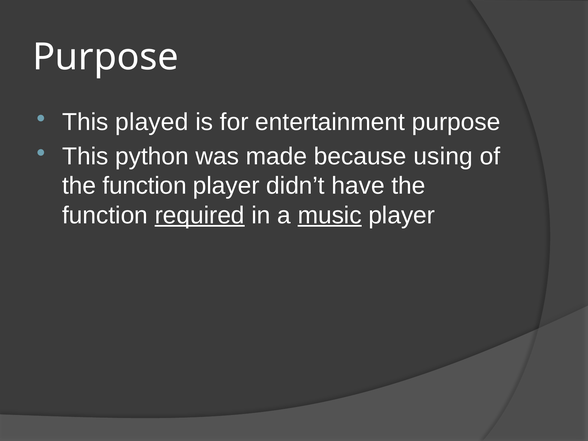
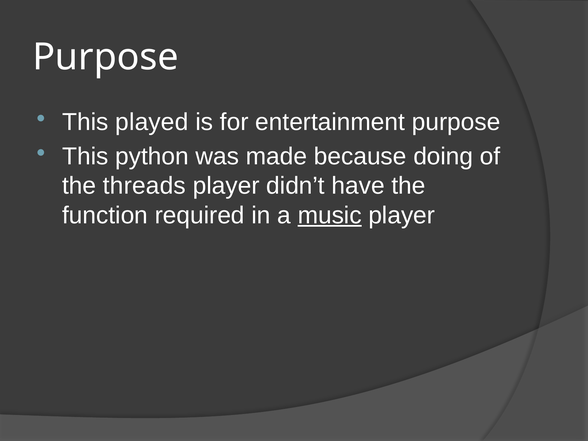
using: using -> doing
function at (145, 186): function -> threads
required underline: present -> none
